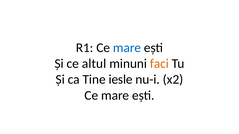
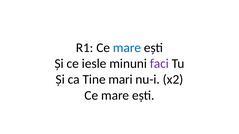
altul: altul -> iesle
faci colour: orange -> purple
iesle: iesle -> mari
